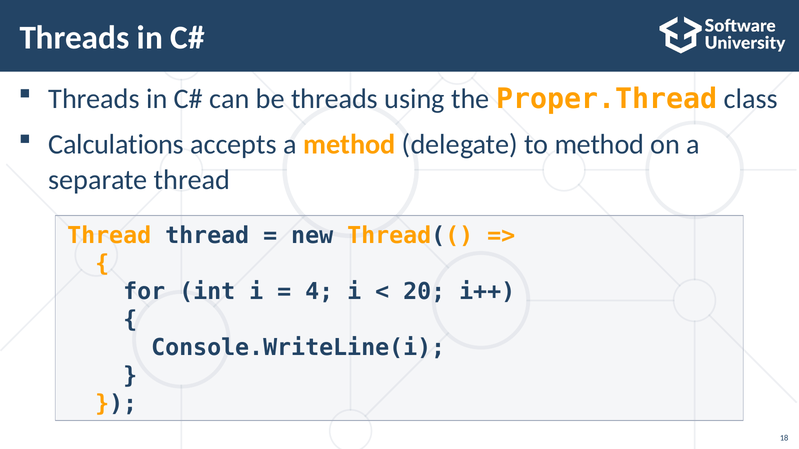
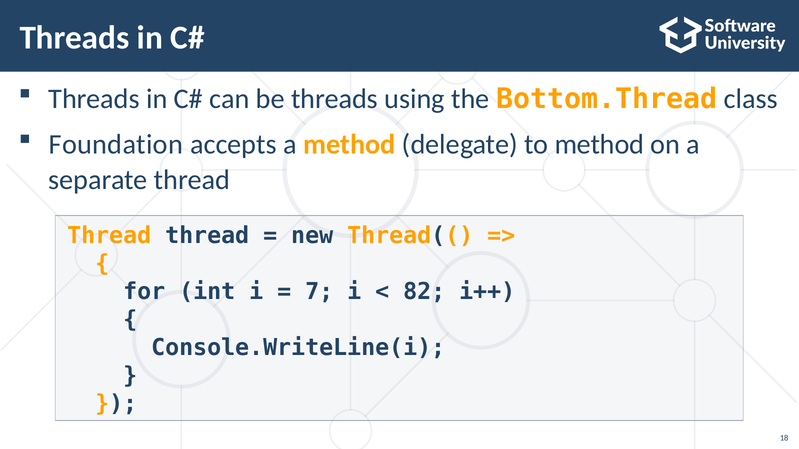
Proper.Thread: Proper.Thread -> Bottom.Thread
Calculations: Calculations -> Foundation
4: 4 -> 7
20: 20 -> 82
